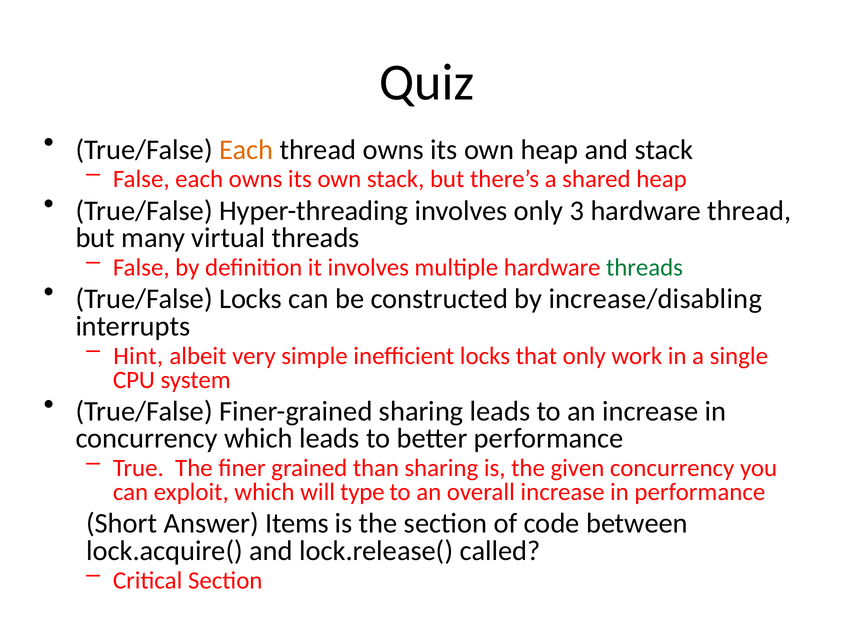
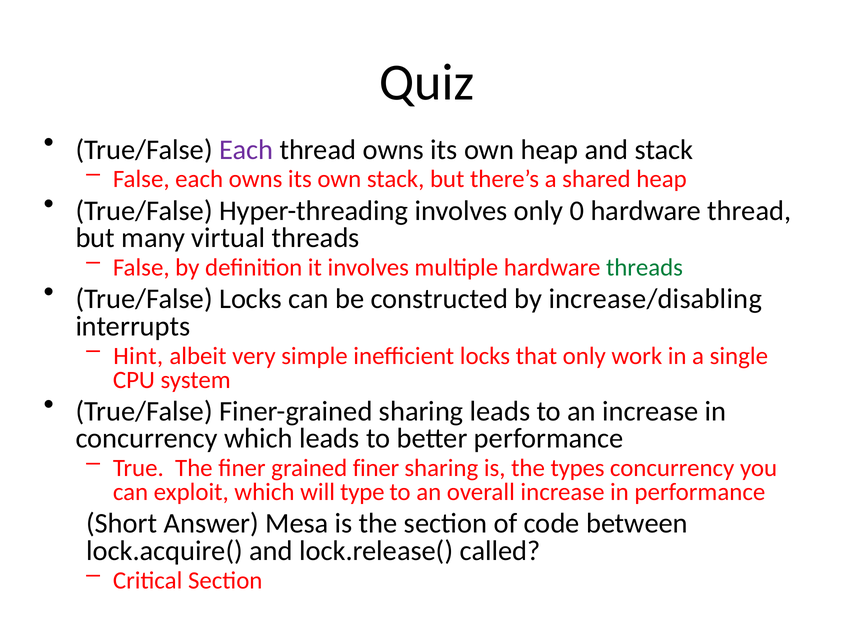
Each at (246, 150) colour: orange -> purple
3: 3 -> 0
grained than: than -> finer
given: given -> types
Items: Items -> Mesa
